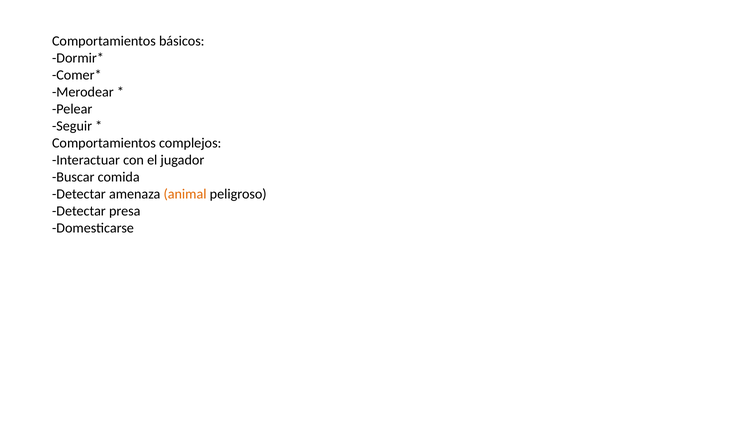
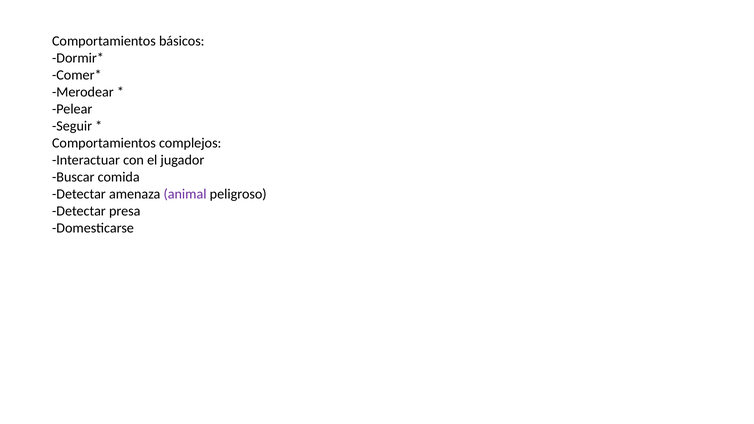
animal colour: orange -> purple
